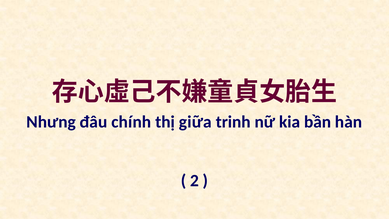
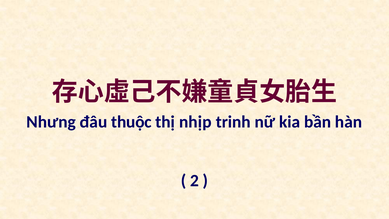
chính: chính -> thuộc
giữa: giữa -> nhịp
